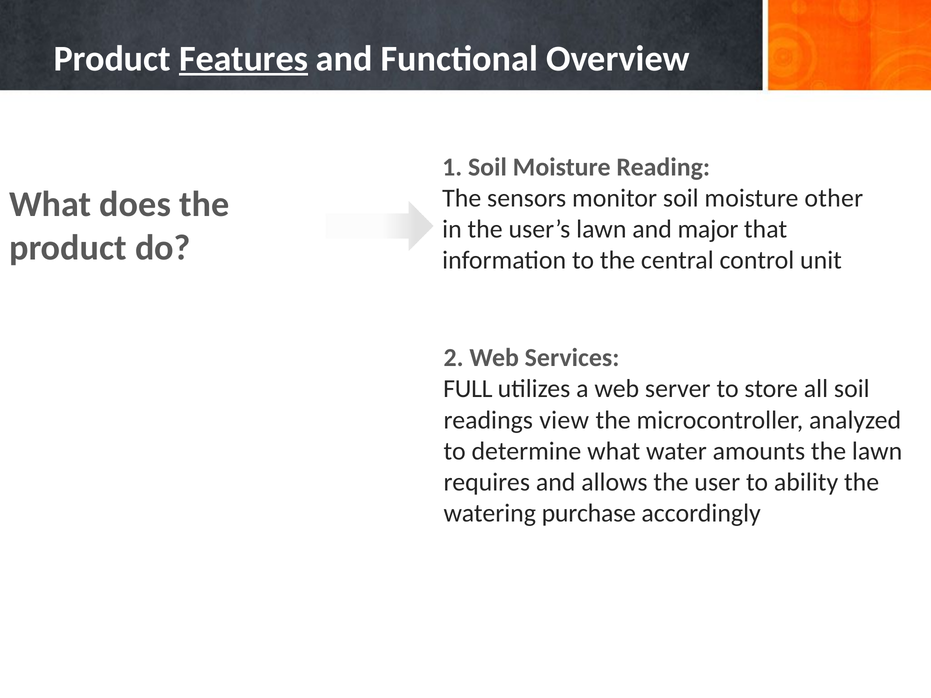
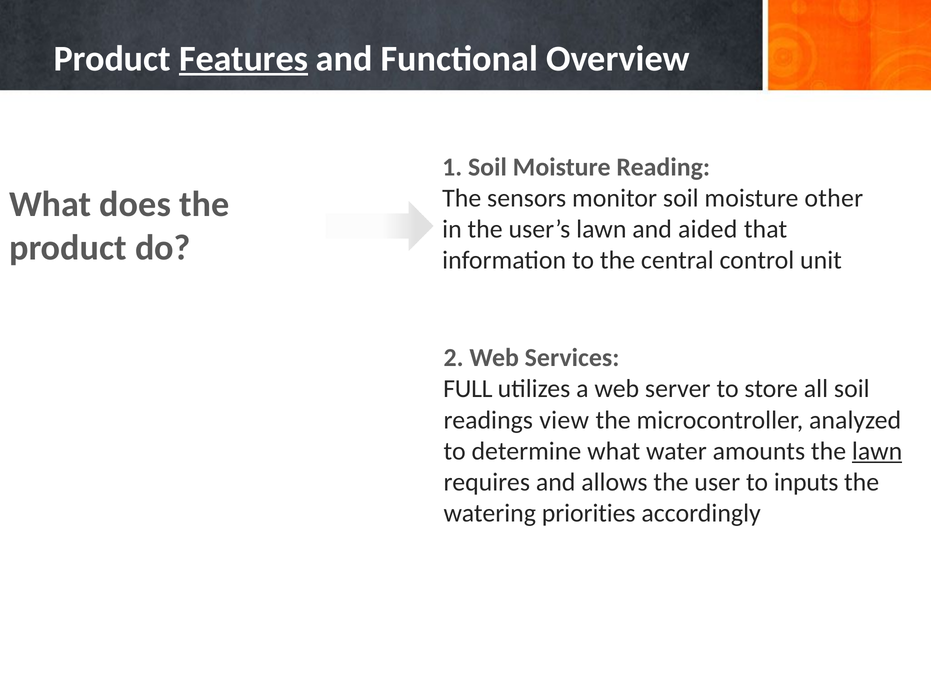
major: major -> aided
lawn at (877, 451) underline: none -> present
ability: ability -> inputs
purchase: purchase -> priorities
